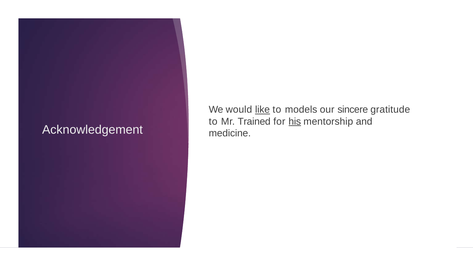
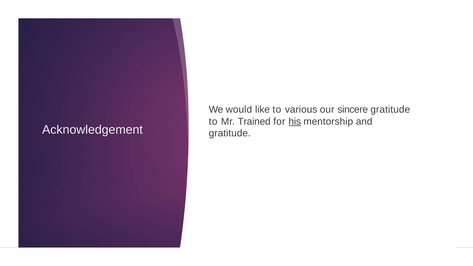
like underline: present -> none
models: models -> various
medicine at (230, 133): medicine -> gratitude
